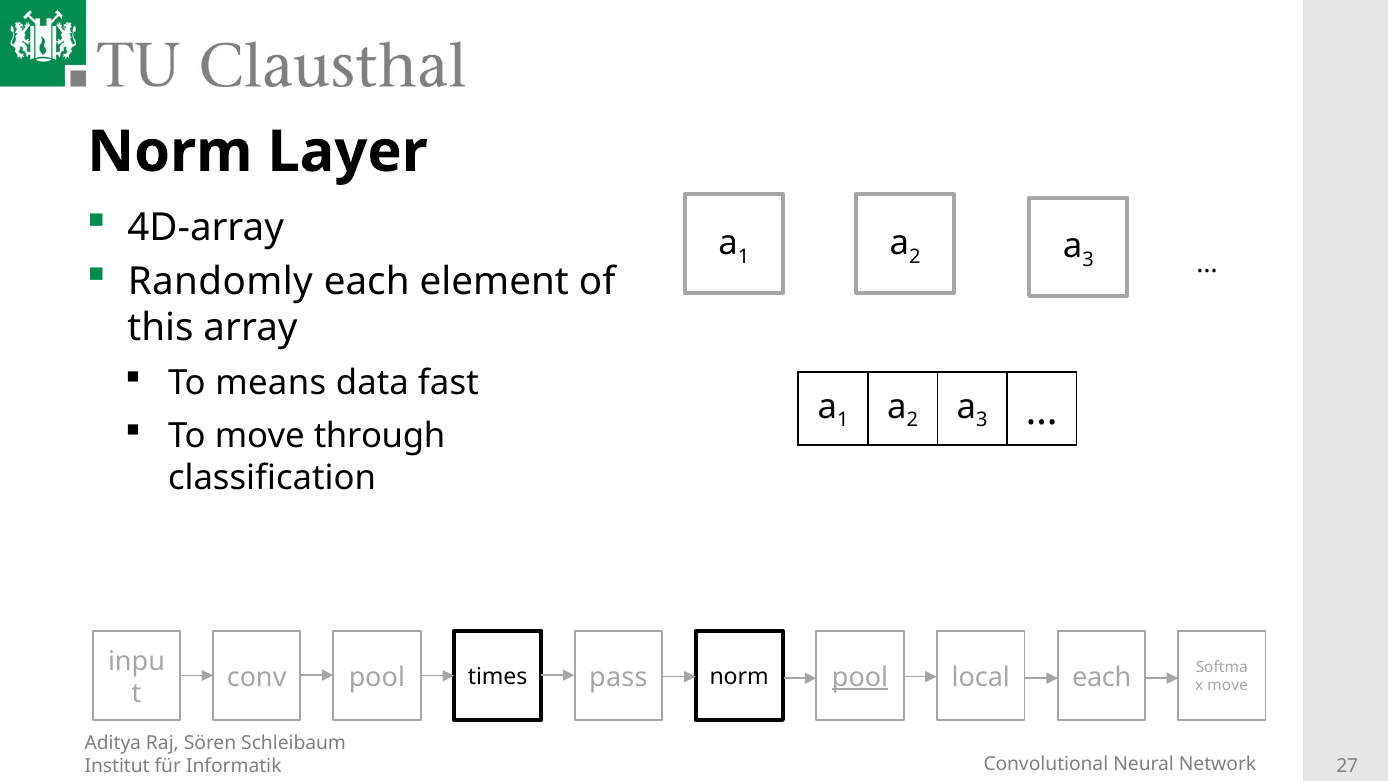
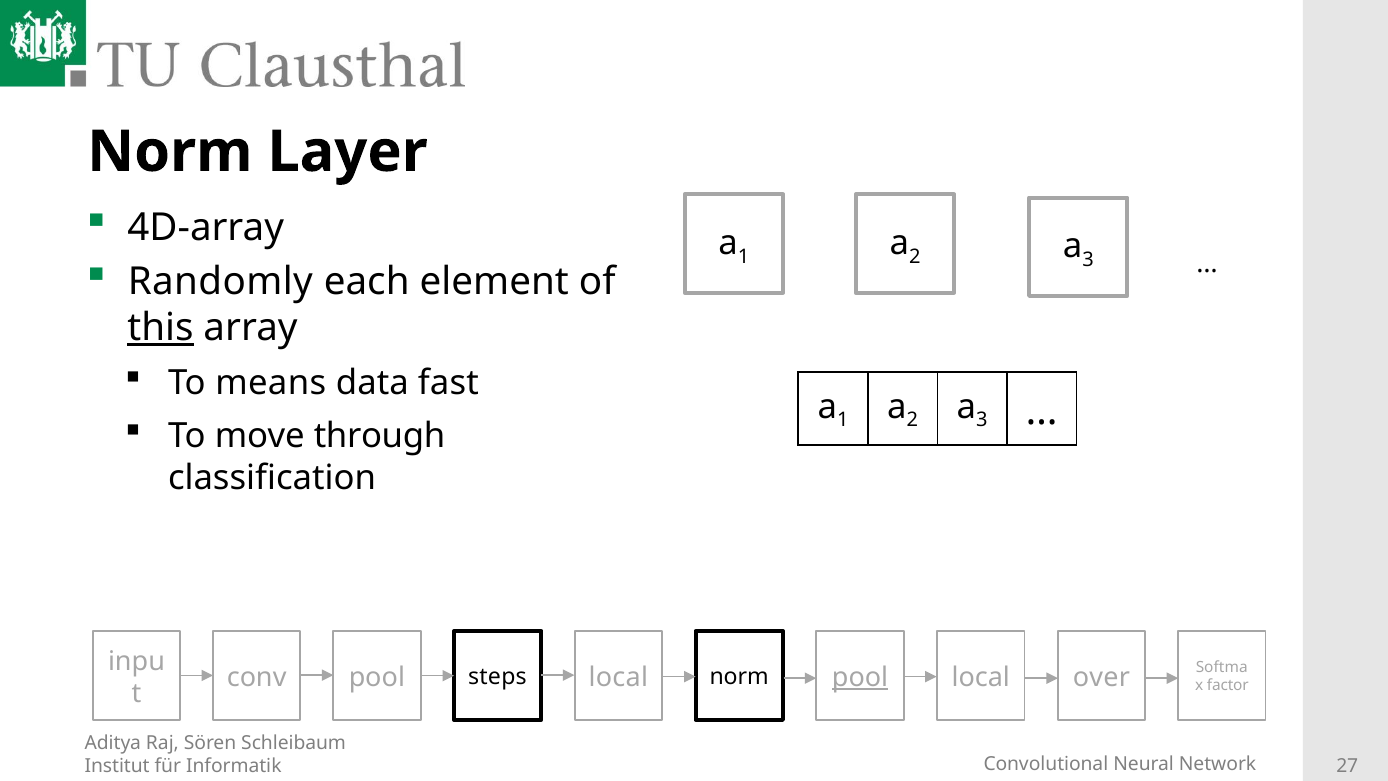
this underline: none -> present
times: times -> steps
conv pass: pass -> local
local each: each -> over
move at (1228, 686): move -> factor
